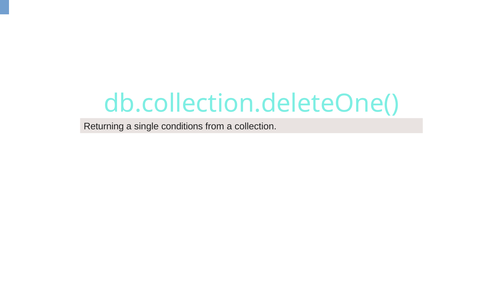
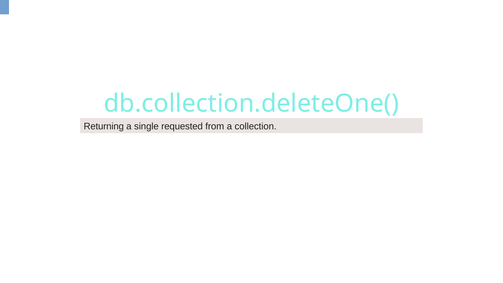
conditions: conditions -> requested
